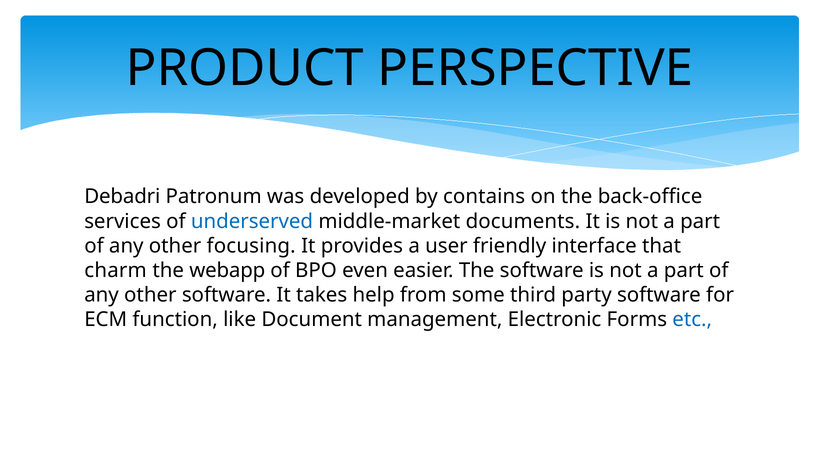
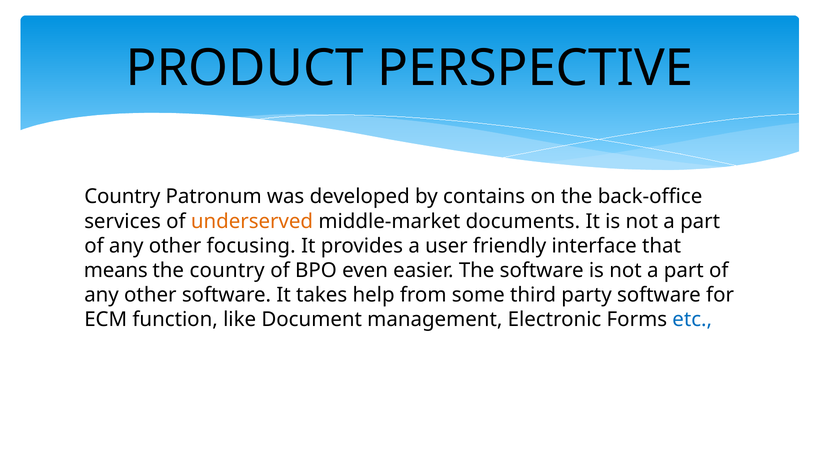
Debadri at (122, 197): Debadri -> Country
underserved colour: blue -> orange
charm: charm -> means
the webapp: webapp -> country
